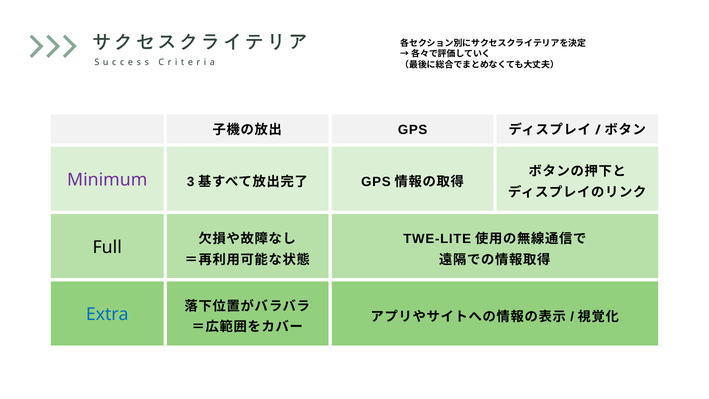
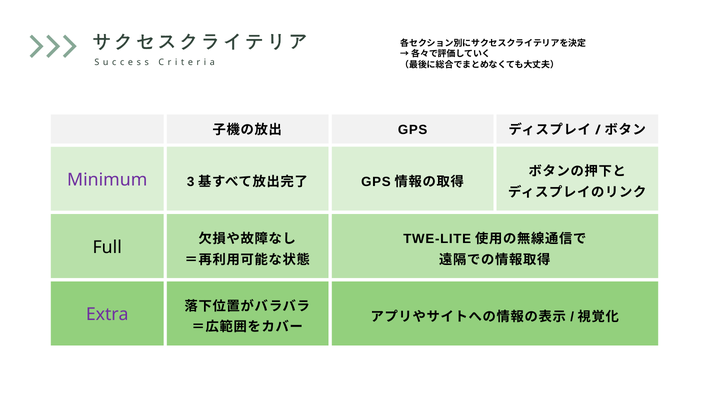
Extra colour: blue -> purple
